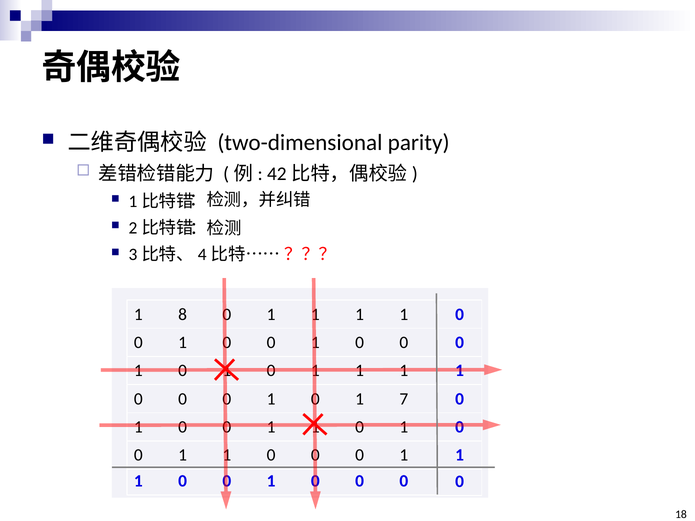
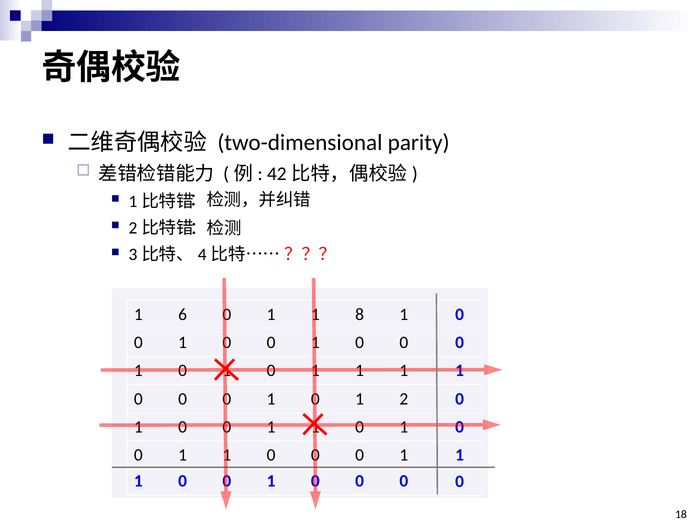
8: 8 -> 6
1 at (360, 315): 1 -> 8
7: 7 -> 2
